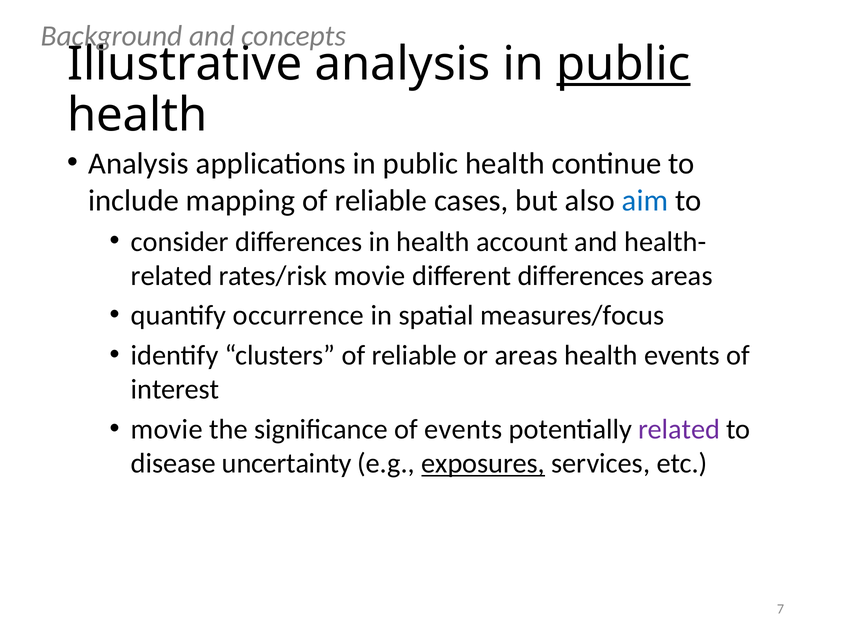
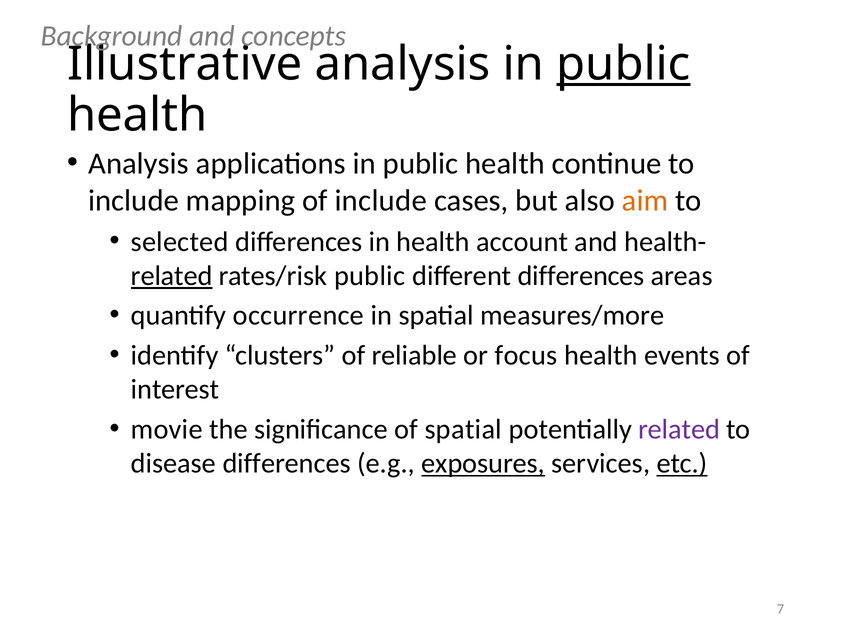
mapping of reliable: reliable -> include
aim colour: blue -> orange
consider: consider -> selected
related at (172, 276) underline: none -> present
rates/risk movie: movie -> public
measures/focus: measures/focus -> measures/more
or areas: areas -> focus
of events: events -> spatial
disease uncertainty: uncertainty -> differences
etc underline: none -> present
